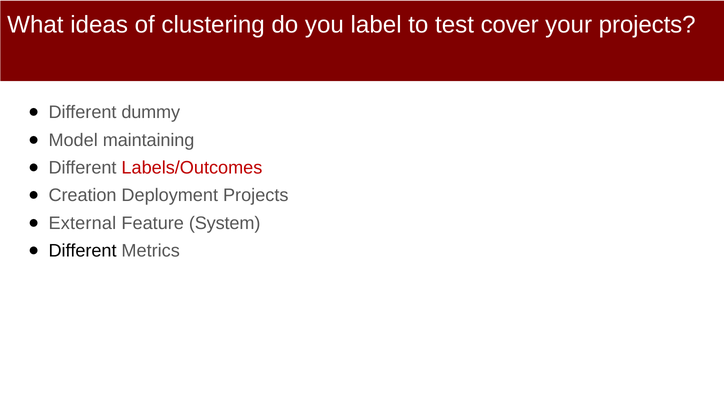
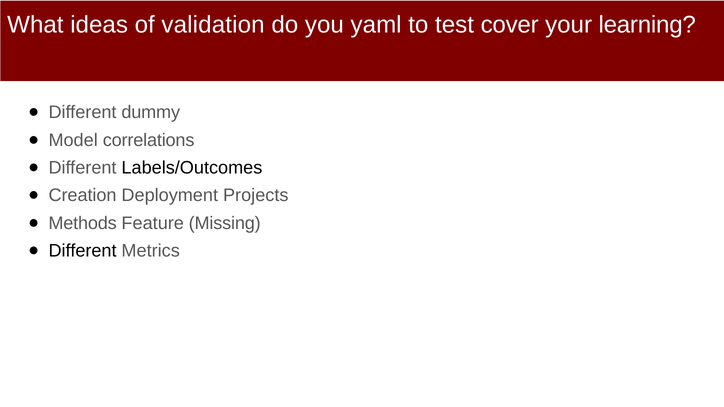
clustering: clustering -> validation
label: label -> yaml
your projects: projects -> learning
maintaining: maintaining -> correlations
Labels/Outcomes colour: red -> black
External: External -> Methods
System: System -> Missing
